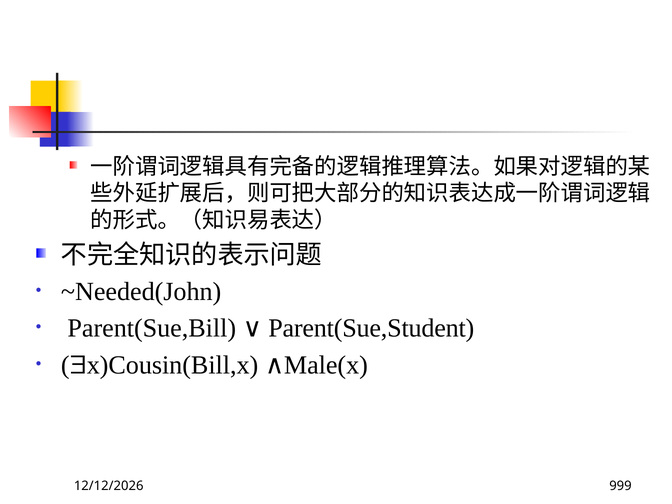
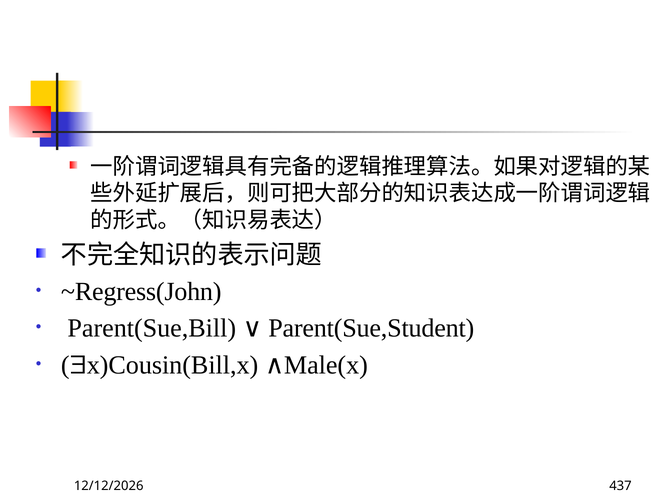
~Needed(John: ~Needed(John -> ~Regress(John
999: 999 -> 437
